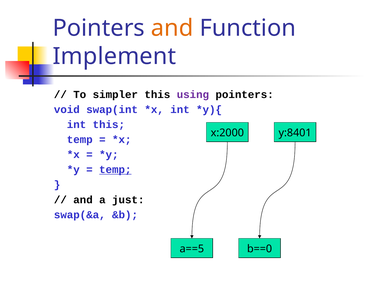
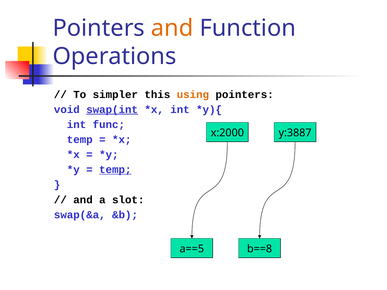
Implement: Implement -> Operations
using colour: purple -> orange
swap(int underline: none -> present
int this: this -> func
y:8401: y:8401 -> y:3887
just: just -> slot
b==0: b==0 -> b==8
